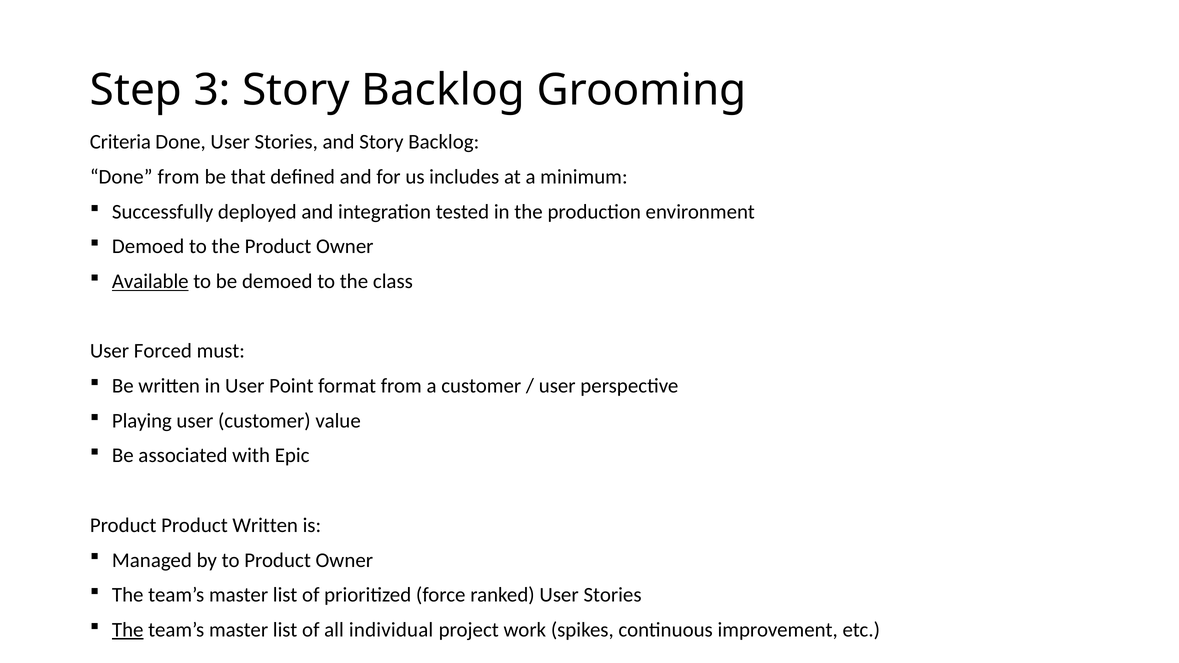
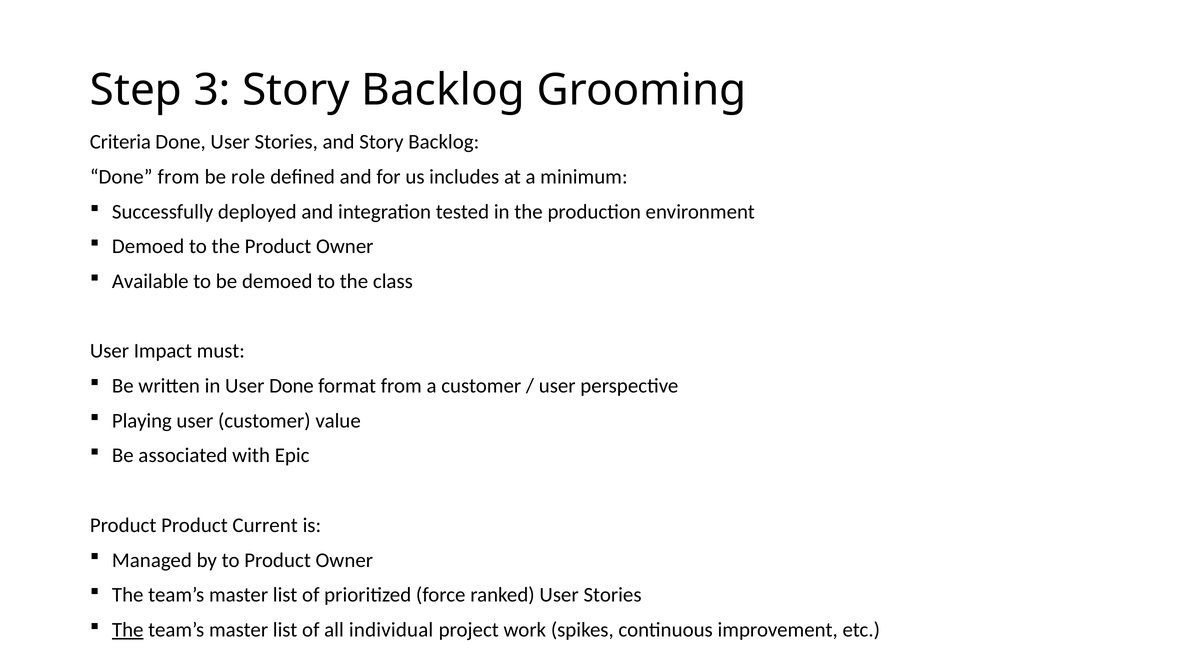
that: that -> role
Available underline: present -> none
Forced: Forced -> Impact
User Point: Point -> Done
Product Written: Written -> Current
